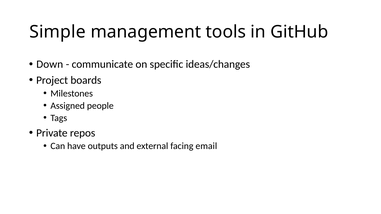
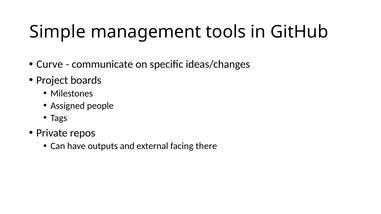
Down: Down -> Curve
email: email -> there
